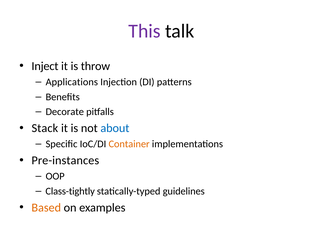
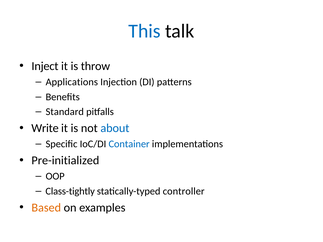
This colour: purple -> blue
Decorate: Decorate -> Standard
Stack: Stack -> Write
Container colour: orange -> blue
Pre-instances: Pre-instances -> Pre-initialized
guidelines: guidelines -> controller
